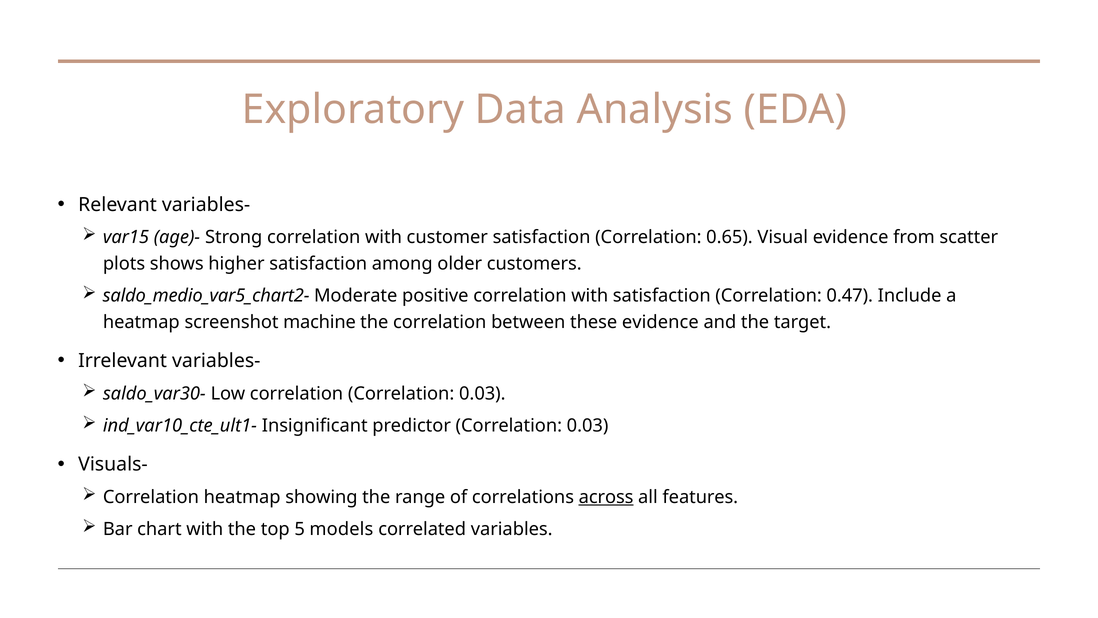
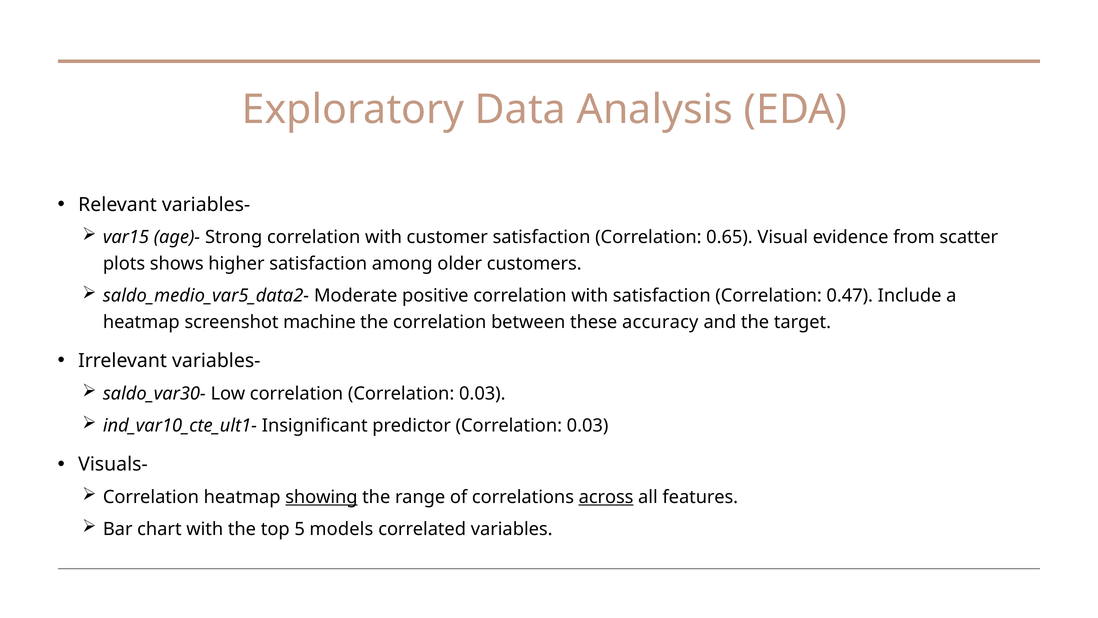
saldo_medio_var5_chart2-: saldo_medio_var5_chart2- -> saldo_medio_var5_data2-
these evidence: evidence -> accuracy
showing underline: none -> present
